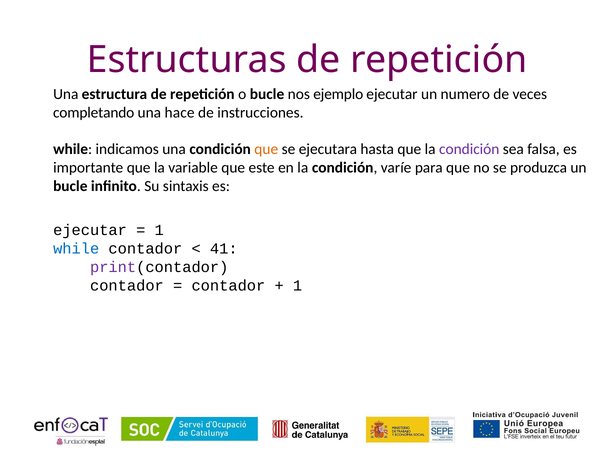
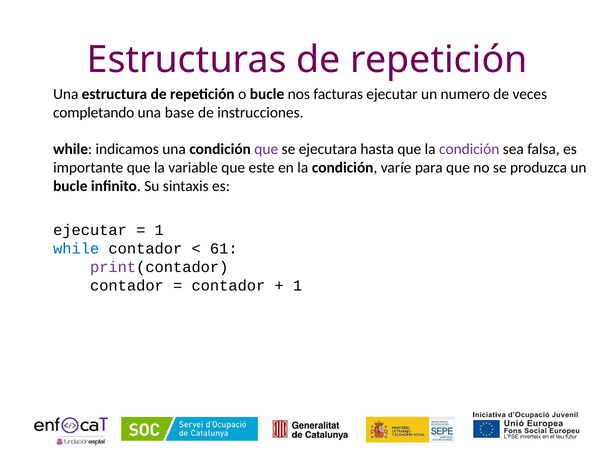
ejemplo: ejemplo -> facturas
hace: hace -> base
que at (266, 149) colour: orange -> purple
41: 41 -> 61
